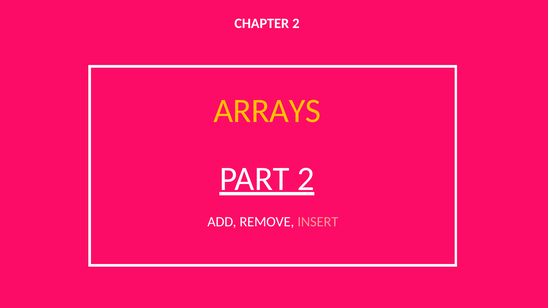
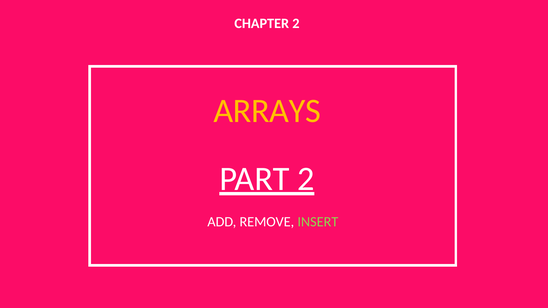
INSERT colour: pink -> light green
